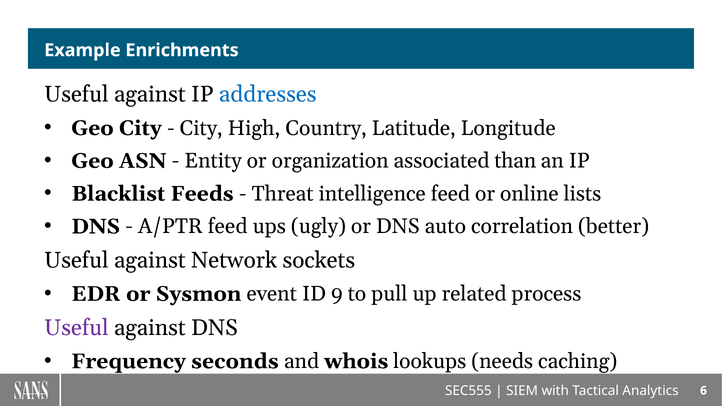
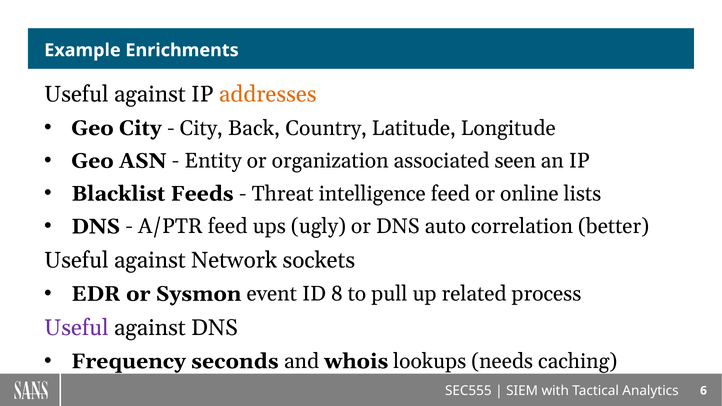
addresses colour: blue -> orange
High: High -> Back
than: than -> seen
9: 9 -> 8
